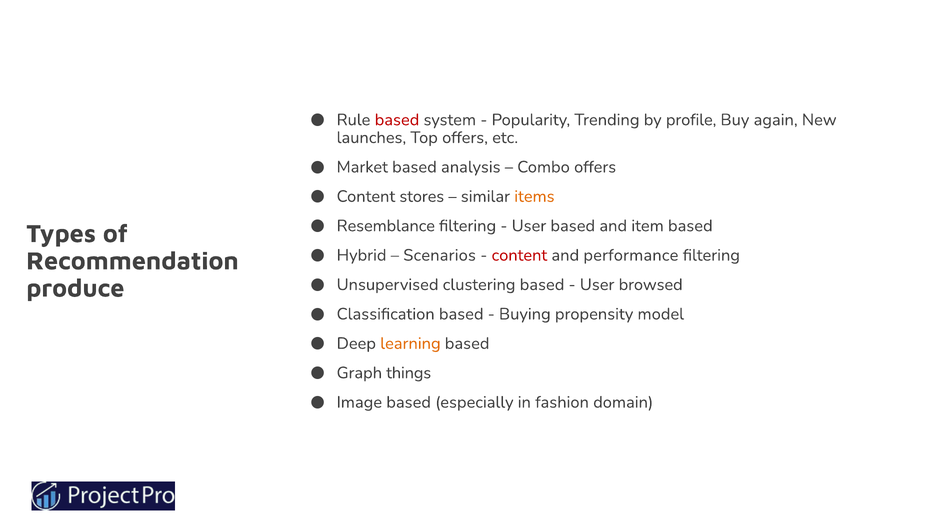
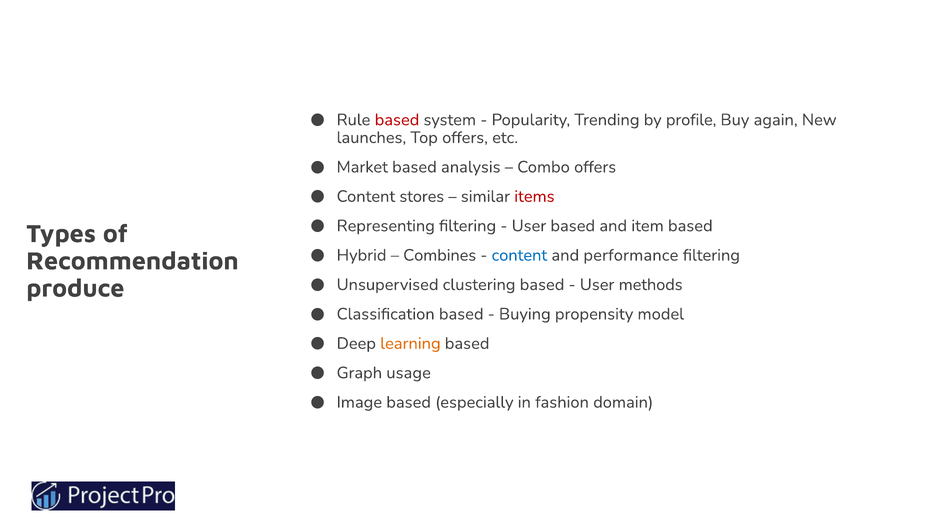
items colour: orange -> red
Resemblance: Resemblance -> Representing
Scenarios: Scenarios -> Combines
content at (519, 255) colour: red -> blue
browsed: browsed -> methods
things: things -> usage
